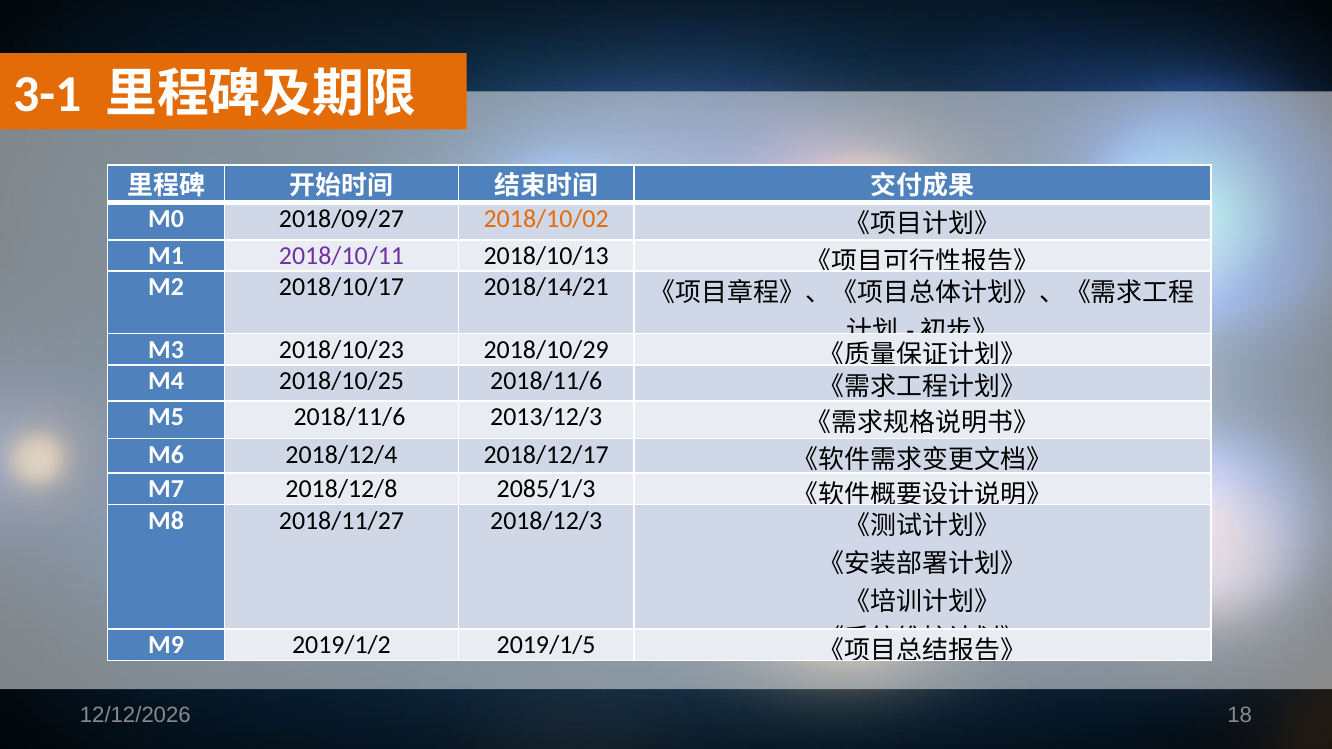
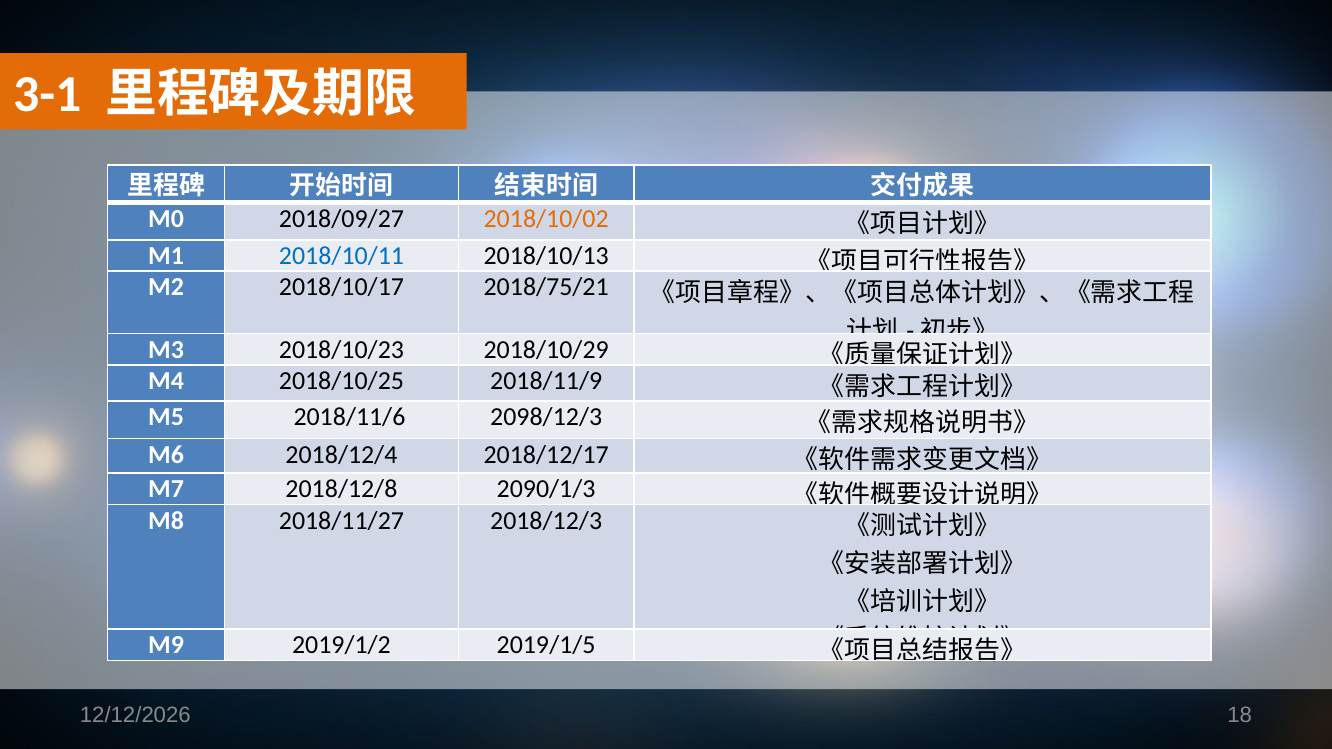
2018/10/11 colour: purple -> blue
2018/14/21: 2018/14/21 -> 2018/75/21
2018/10/25 2018/11/6: 2018/11/6 -> 2018/11/9
2013/12/3: 2013/12/3 -> 2098/12/3
2085/1/3: 2085/1/3 -> 2090/1/3
